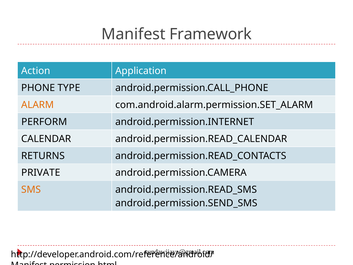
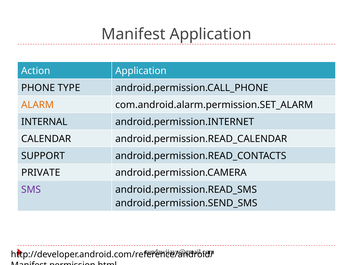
Manifest Framework: Framework -> Application
PERFORM: PERFORM -> INTERNAL
RETURNS: RETURNS -> SUPPORT
SMS colour: orange -> purple
